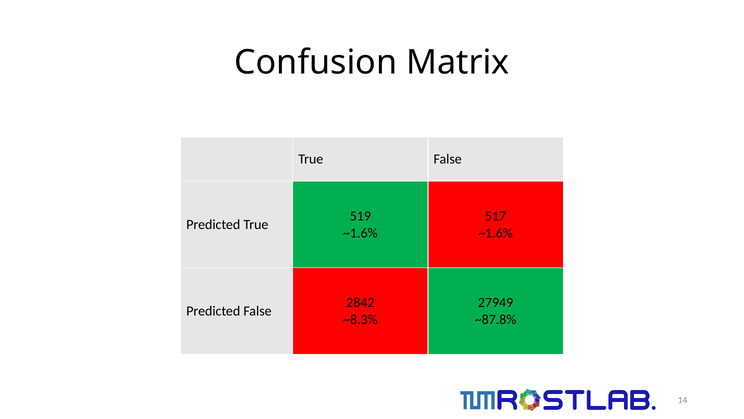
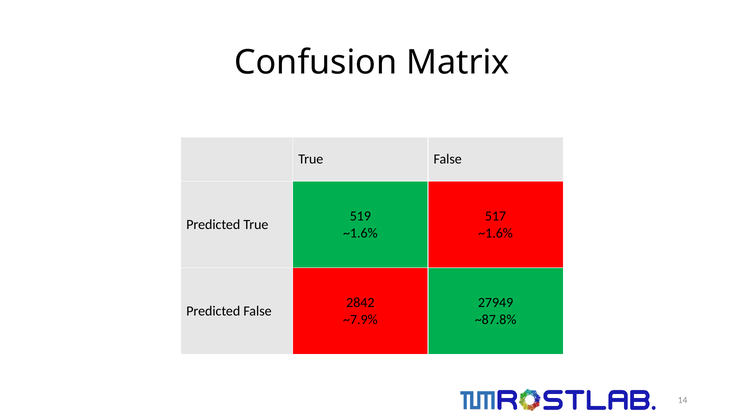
~8.3%: ~8.3% -> ~7.9%
